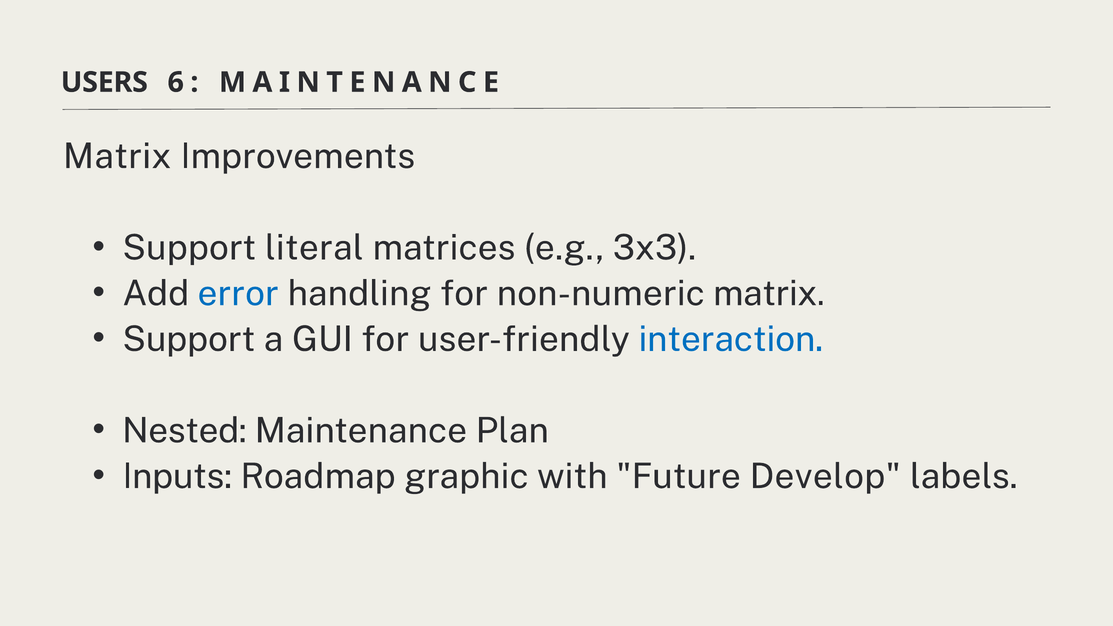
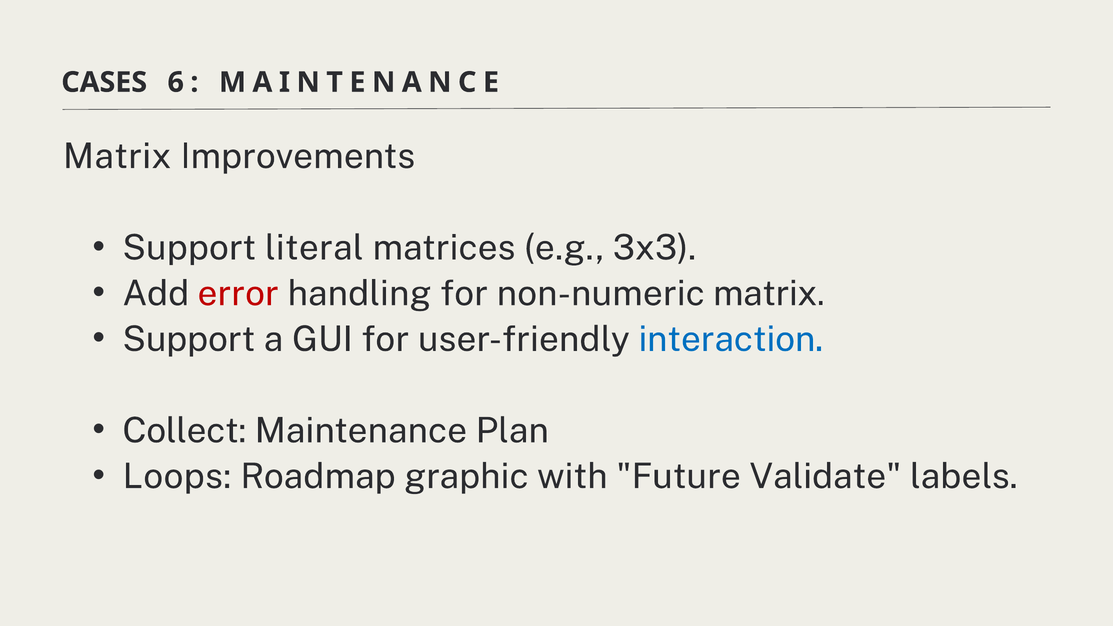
USERS: USERS -> CASES
error colour: blue -> red
Nested: Nested -> Collect
Inputs: Inputs -> Loops
Develop: Develop -> Validate
